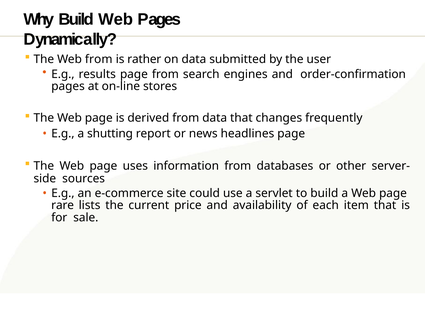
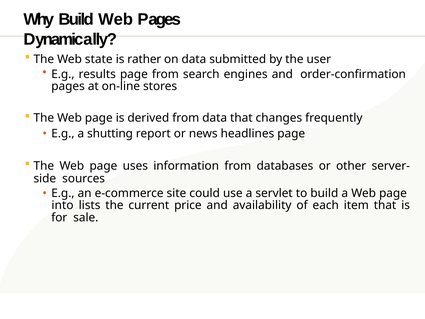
Web from: from -> state
rare: rare -> into
